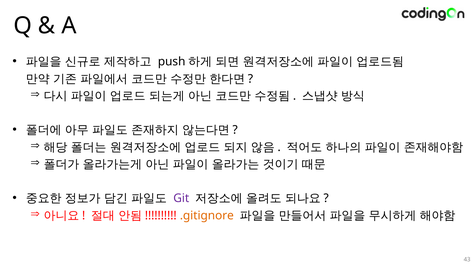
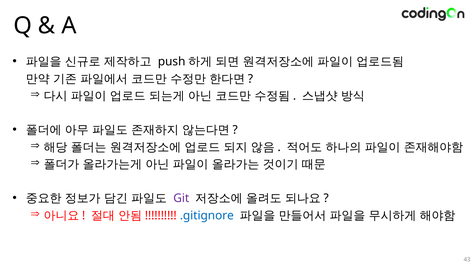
.gitignore colour: orange -> blue
